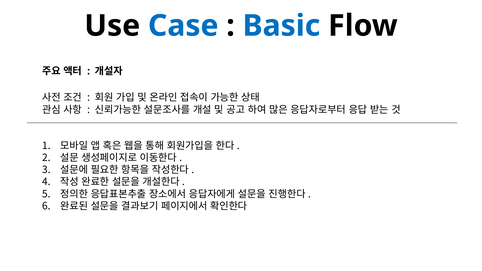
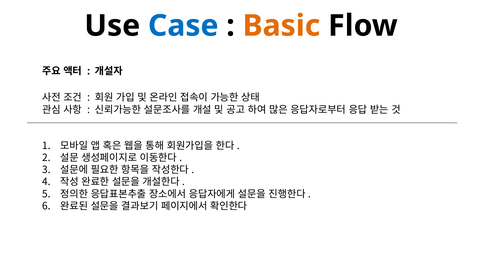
Basic colour: blue -> orange
